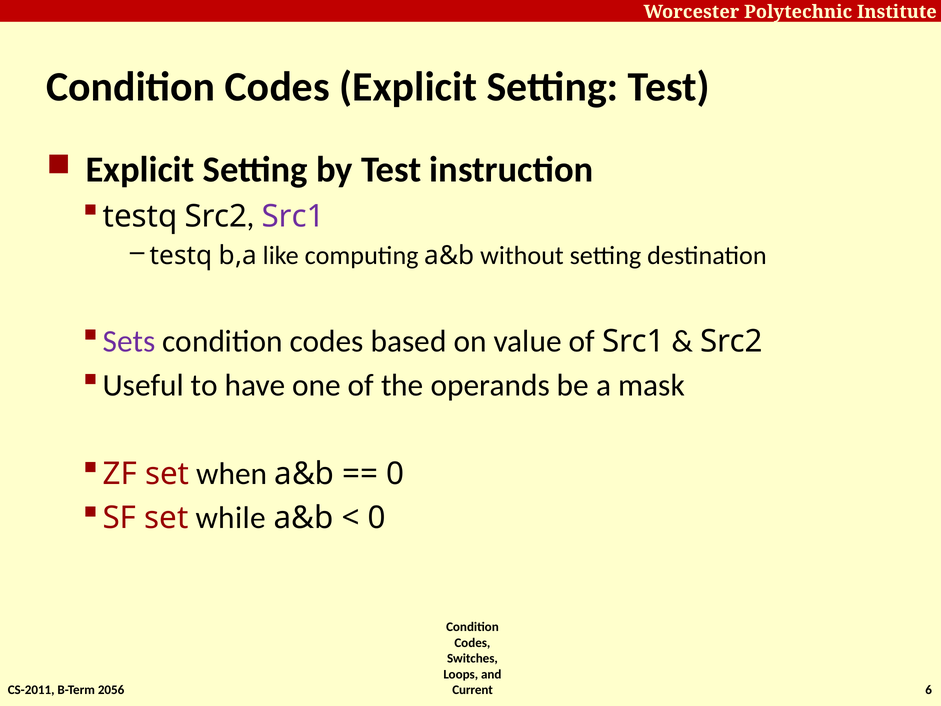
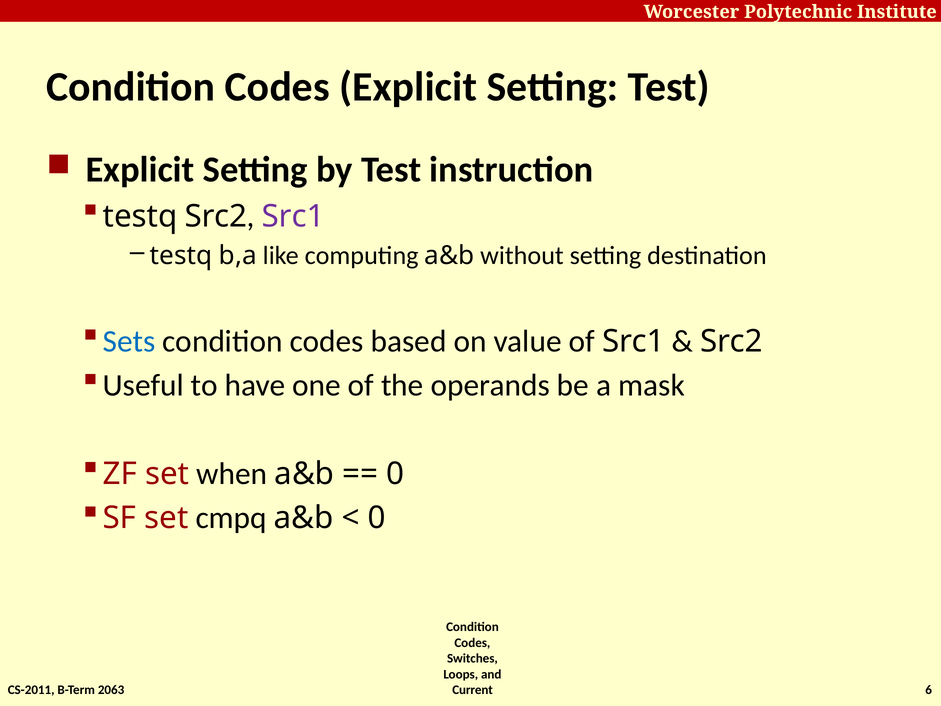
Sets colour: purple -> blue
while: while -> cmpq
2056: 2056 -> 2063
